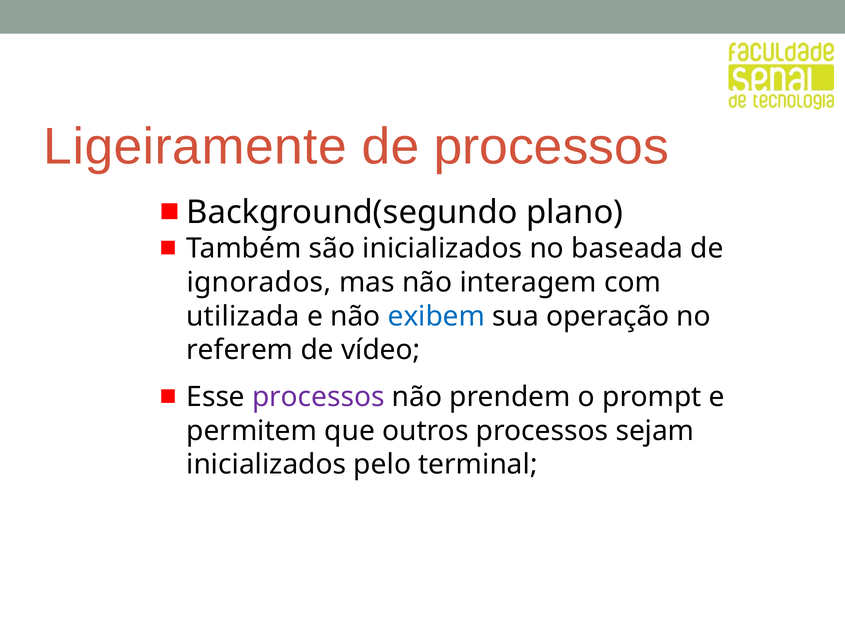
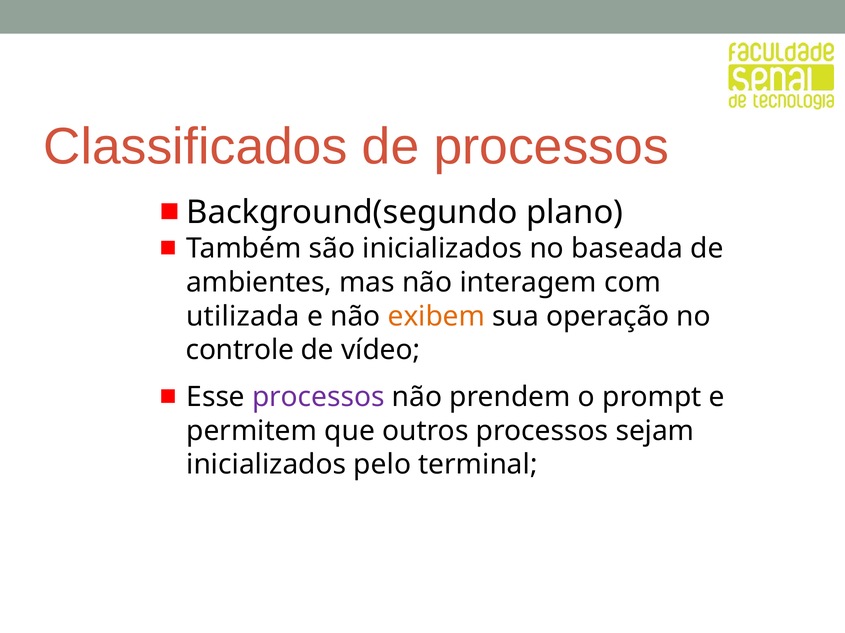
Ligeiramente: Ligeiramente -> Classificados
ignorados: ignorados -> ambientes
exibem colour: blue -> orange
referem: referem -> controle
